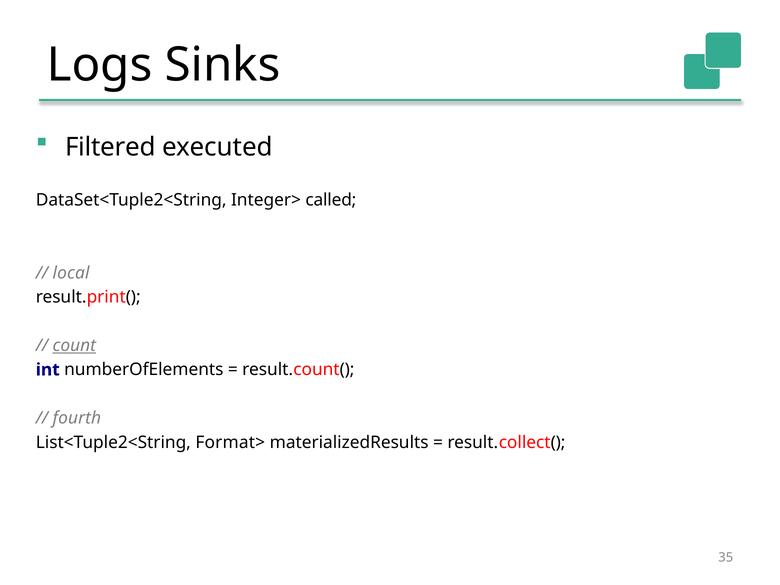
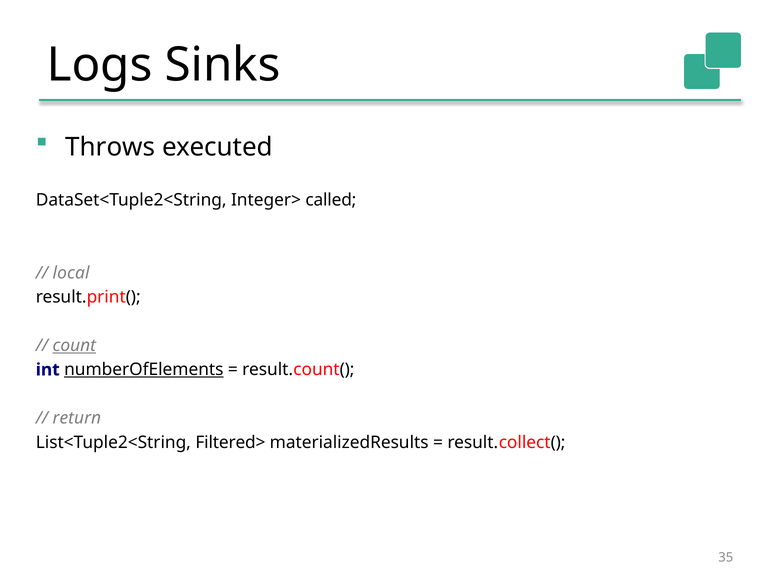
Filtered: Filtered -> Throws
numberOfElements underline: none -> present
fourth: fourth -> return
Format>: Format> -> Filtered>
